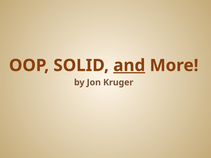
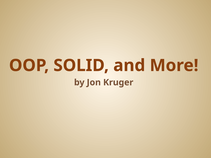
and underline: present -> none
